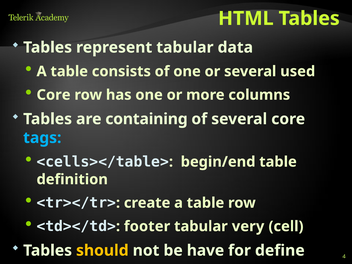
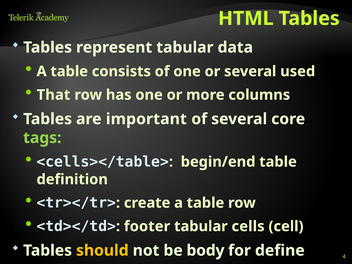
Core at (54, 95): Core -> That
containing: containing -> important
tags colour: light blue -> light green
very: very -> cells
have: have -> body
